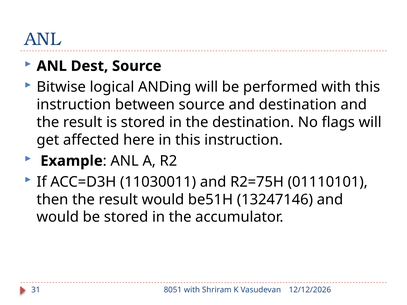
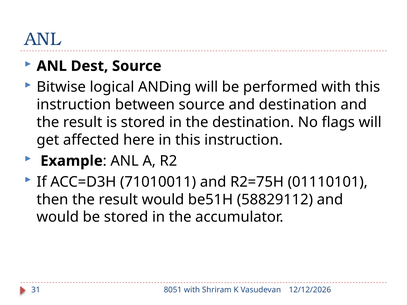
11030011: 11030011 -> 71010011
13247146: 13247146 -> 58829112
